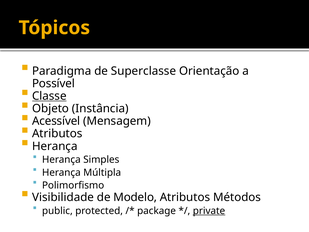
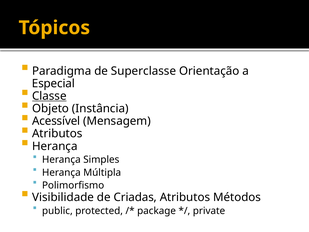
Possível: Possível -> Especial
Modelo: Modelo -> Criadas
private underline: present -> none
